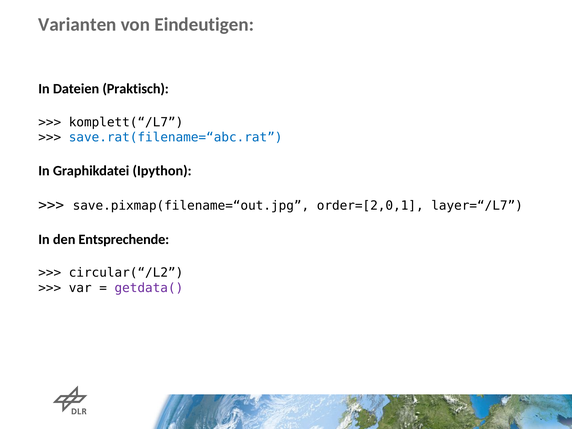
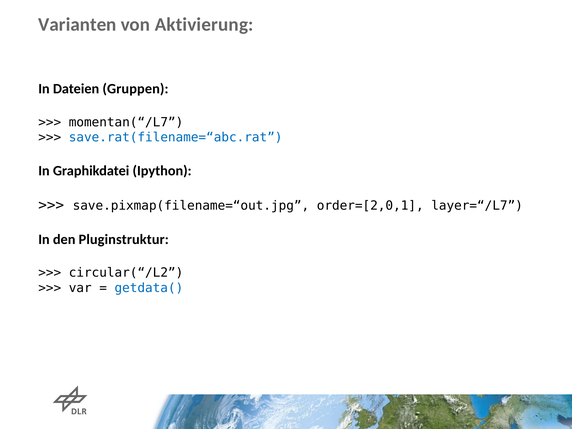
Eindeutigen: Eindeutigen -> Aktivierung
Praktisch: Praktisch -> Gruppen
komplett(“/L7: komplett(“/L7 -> momentan(“/L7
Entsprechende: Entsprechende -> Pluginstruktur
getdata( colour: purple -> blue
